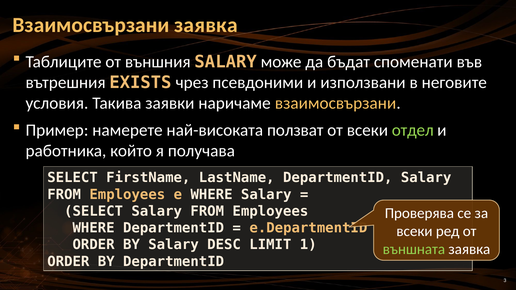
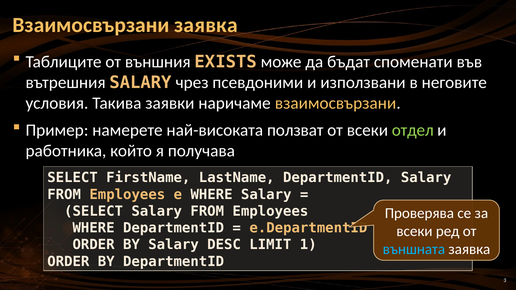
външния SALARY: SALARY -> EXISTS
вътрешния EXISTS: EXISTS -> SALARY
външната colour: light green -> light blue
